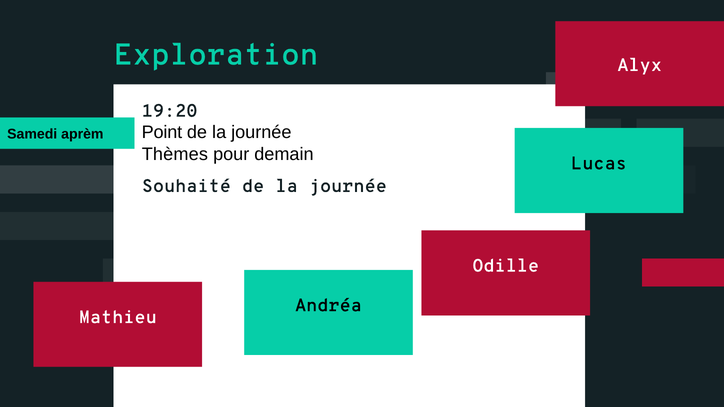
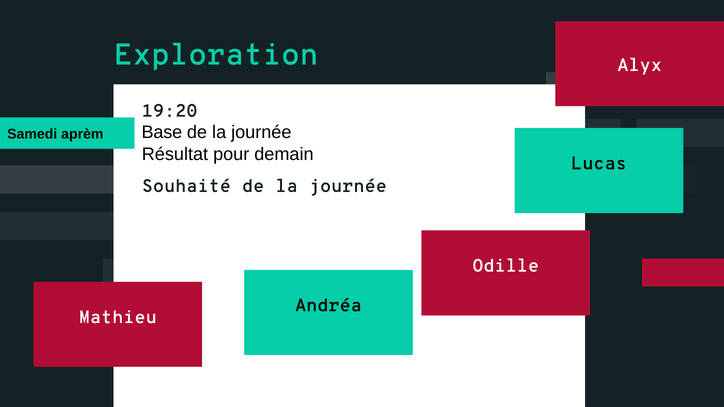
Point: Point -> Base
Thèmes: Thèmes -> Résultat
